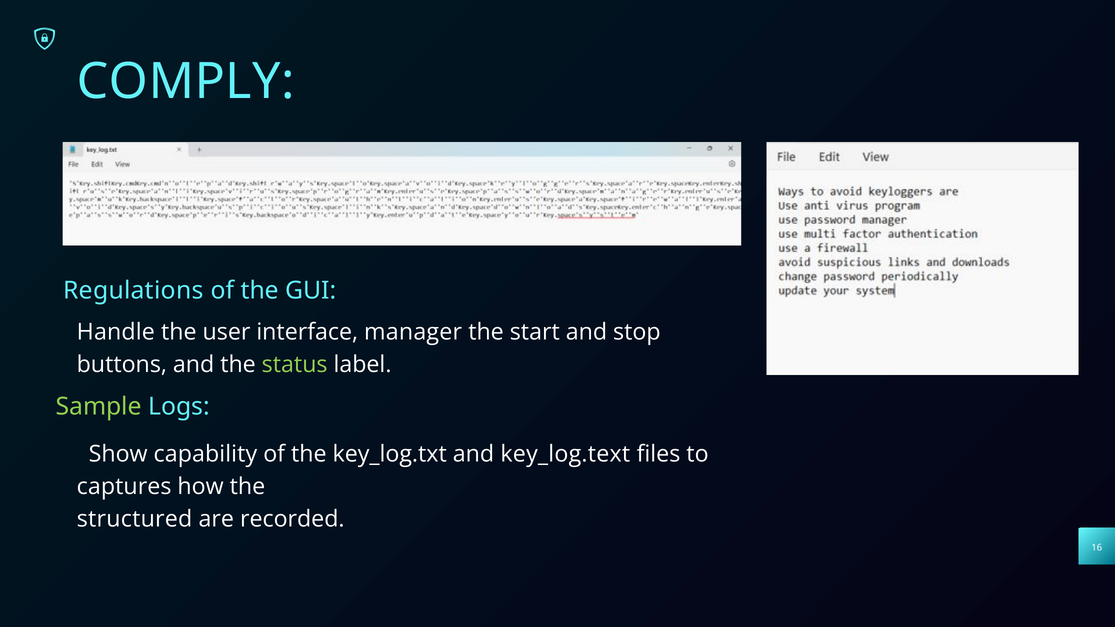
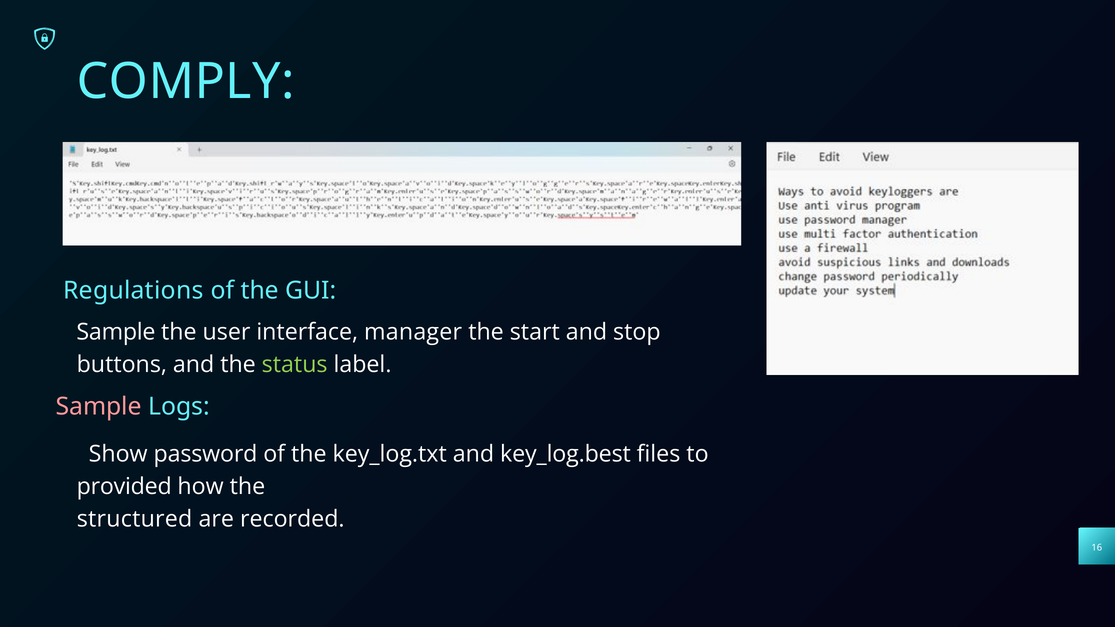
Handle at (116, 332): Handle -> Sample
Sample at (99, 407) colour: light green -> pink
capability: capability -> password
key_log.text: key_log.text -> key_log.best
captures: captures -> provided
